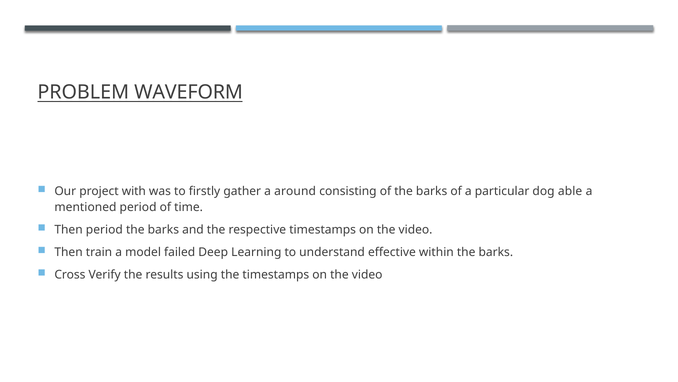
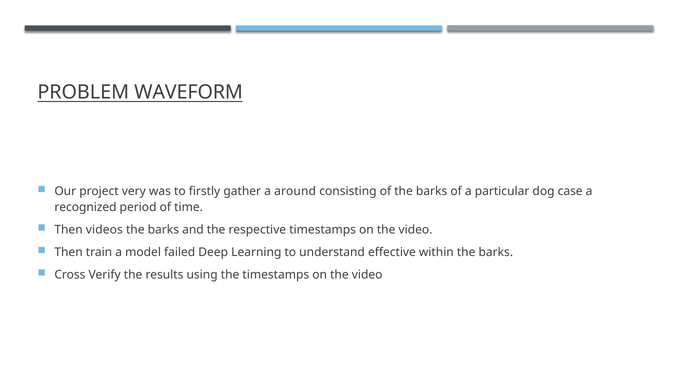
with: with -> very
able: able -> case
mentioned: mentioned -> recognized
Then period: period -> videos
